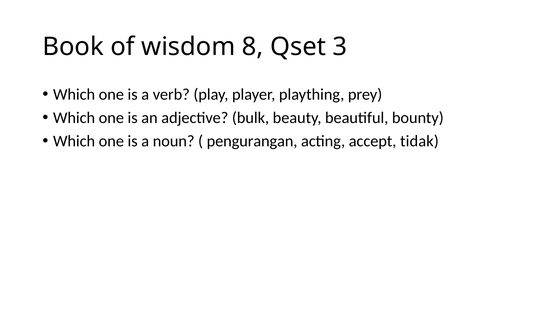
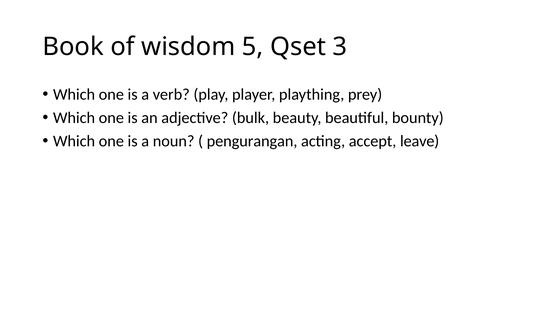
8: 8 -> 5
tidak: tidak -> leave
